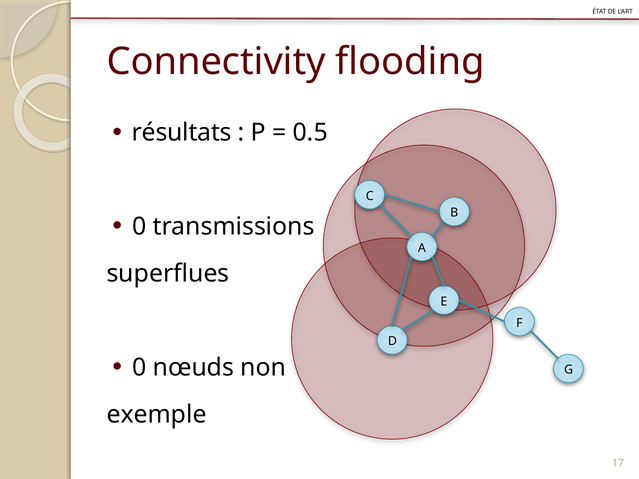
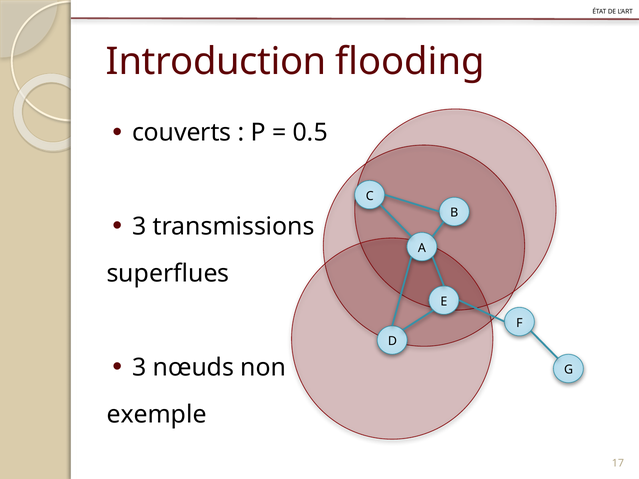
Connectivity: Connectivity -> Introduction
résultats: résultats -> couverts
0 at (139, 227): 0 -> 3
0 at (139, 368): 0 -> 3
